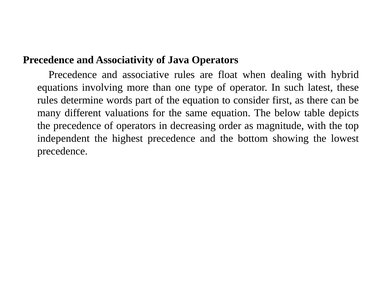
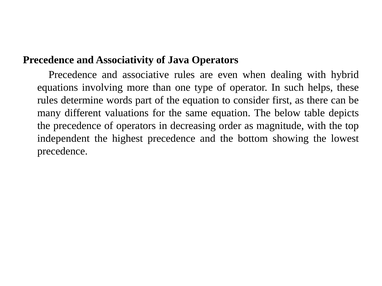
float: float -> even
latest: latest -> helps
